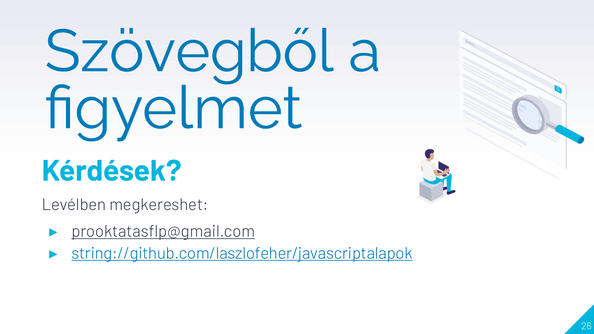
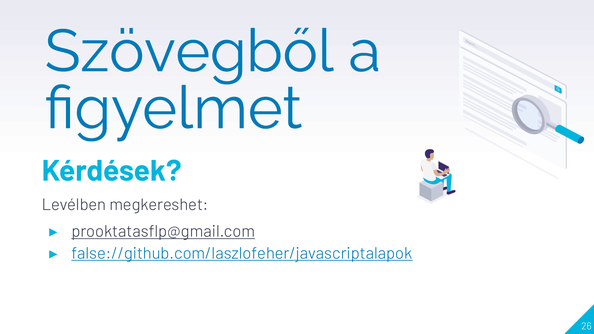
string://github.com/laszlofeher/javascriptalapok: string://github.com/laszlofeher/javascriptalapok -> false://github.com/laszlofeher/javascriptalapok
